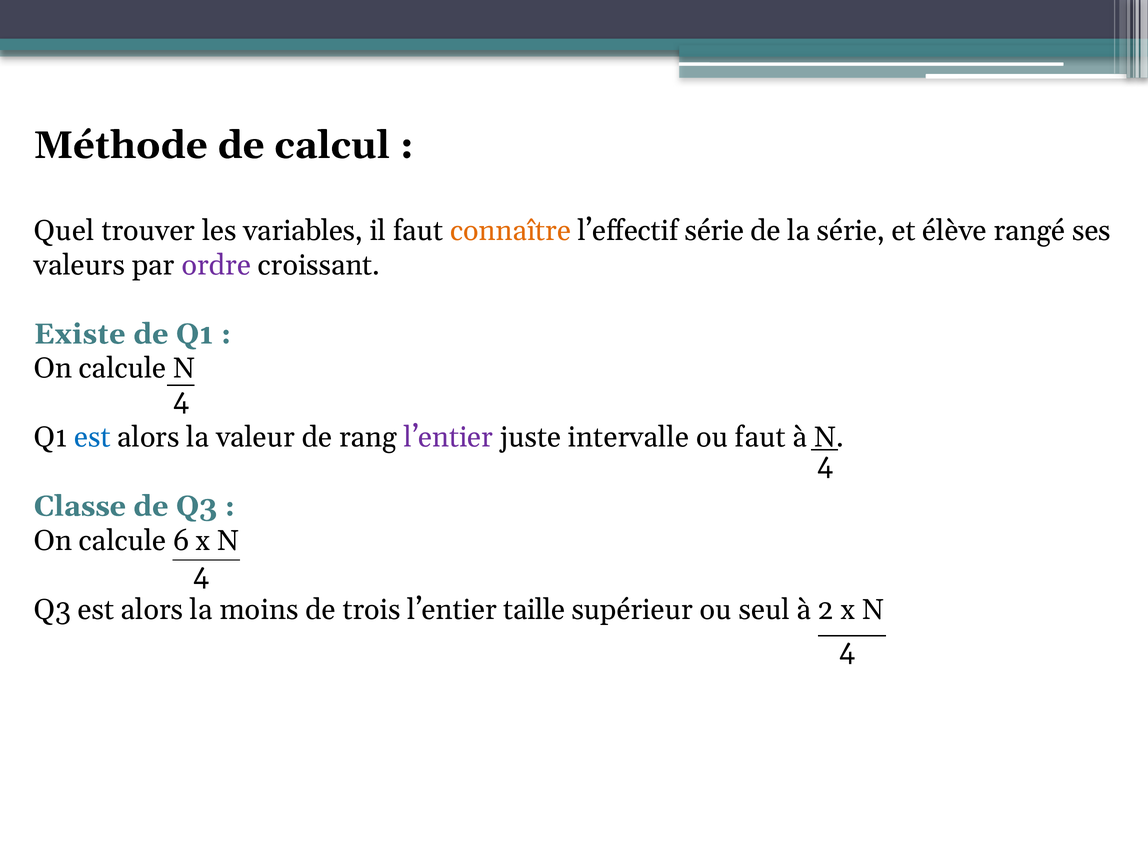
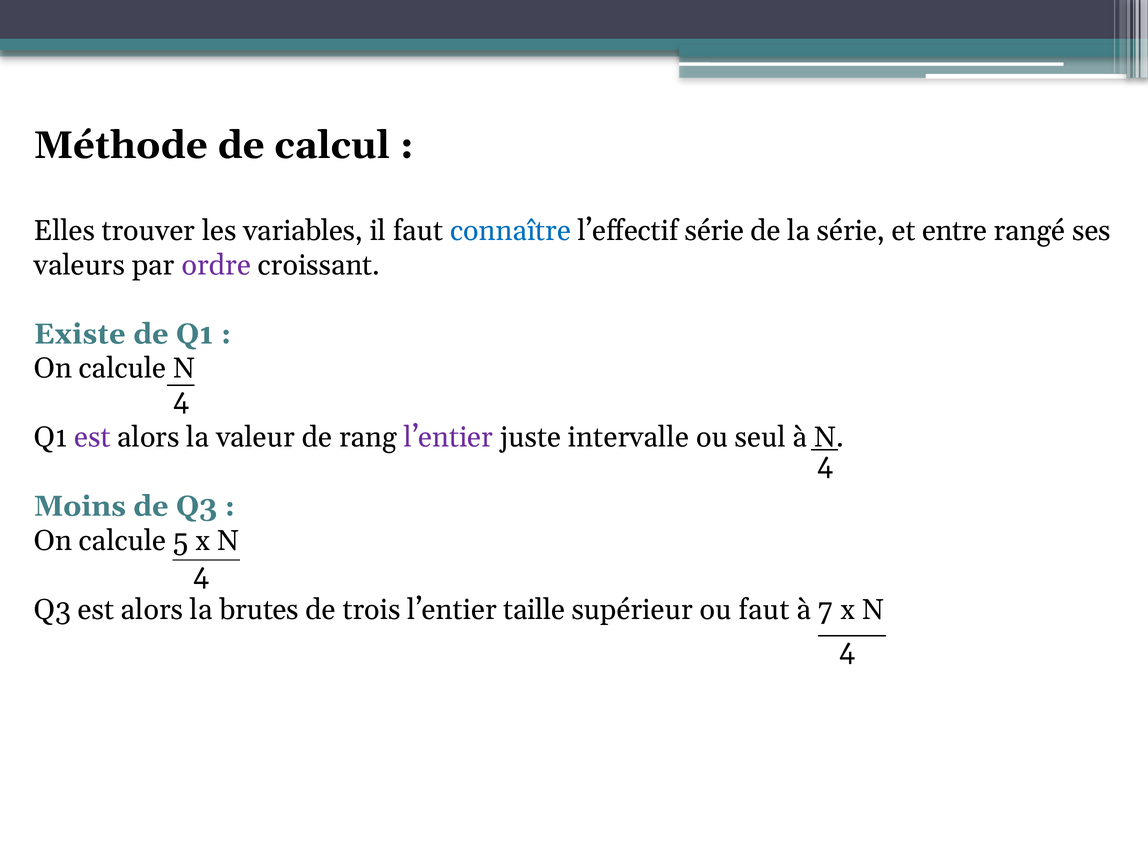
Quel: Quel -> Elles
connaître colour: orange -> blue
élève: élève -> entre
est at (92, 437) colour: blue -> purple
ou faut: faut -> seul
Classe: Classe -> Moins
6: 6 -> 5
moins: moins -> brutes
ou seul: seul -> faut
2: 2 -> 7
